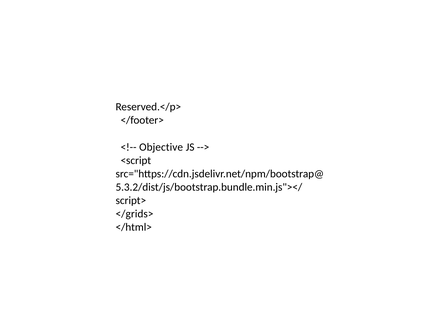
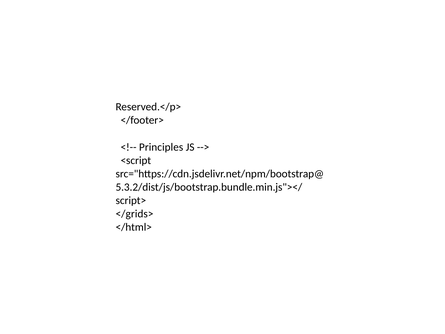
Objective: Objective -> Principles
